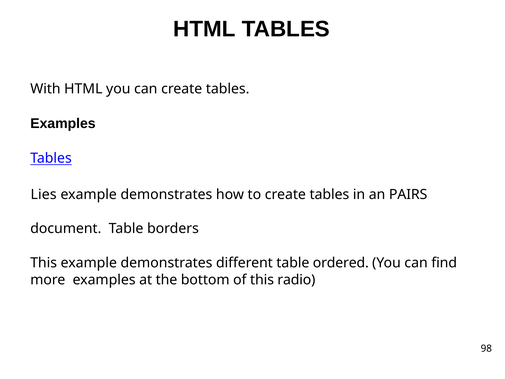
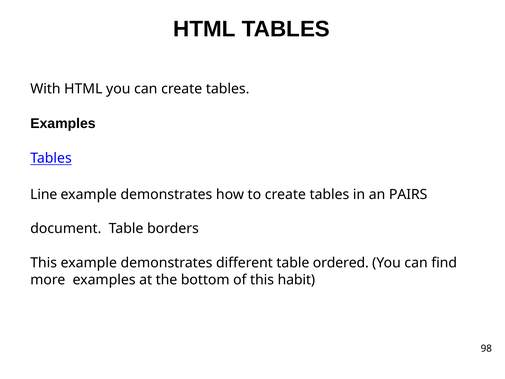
Lies: Lies -> Line
radio: radio -> habit
